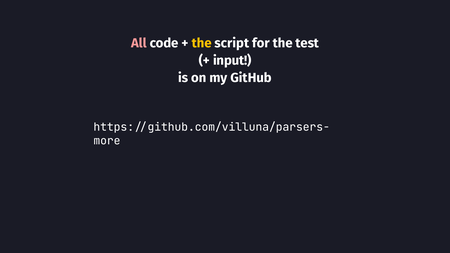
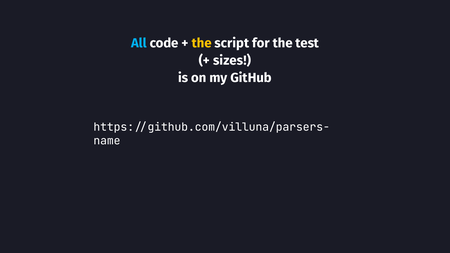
All colour: pink -> light blue
input: input -> sizes
more: more -> name
